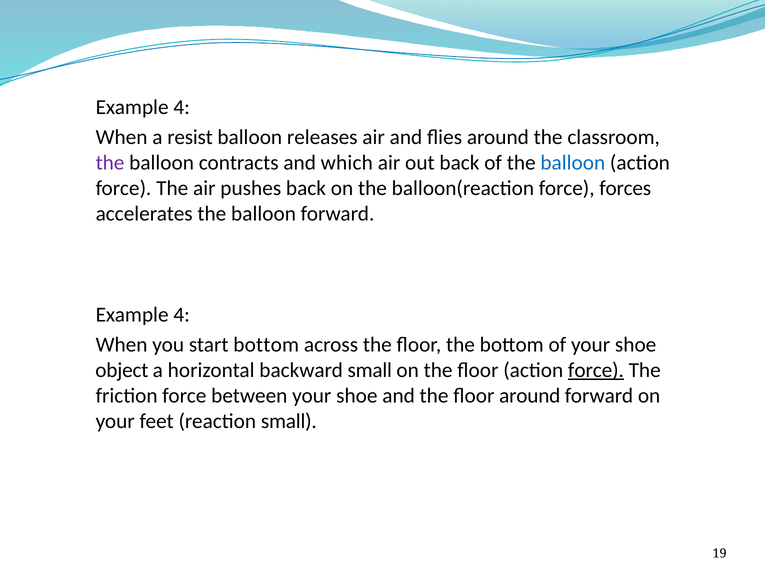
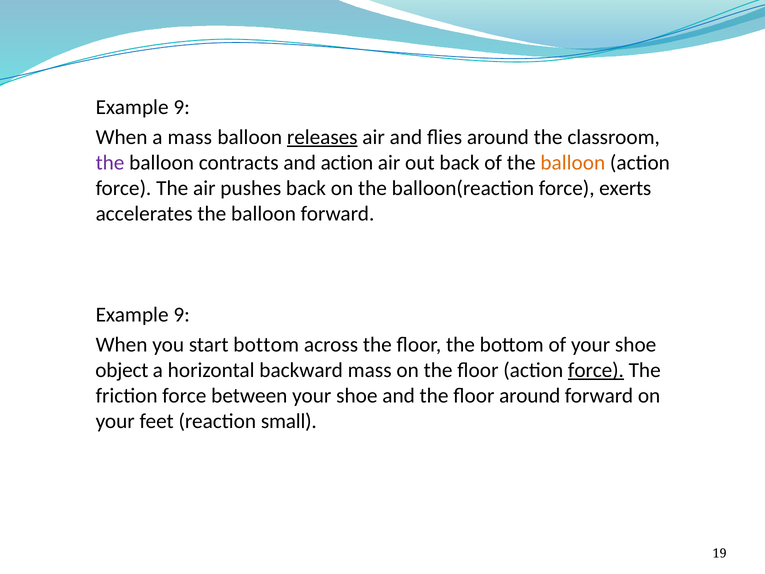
4 at (182, 107): 4 -> 9
a resist: resist -> mass
releases underline: none -> present
and which: which -> action
balloon at (573, 163) colour: blue -> orange
forces: forces -> exerts
4 at (182, 315): 4 -> 9
backward small: small -> mass
